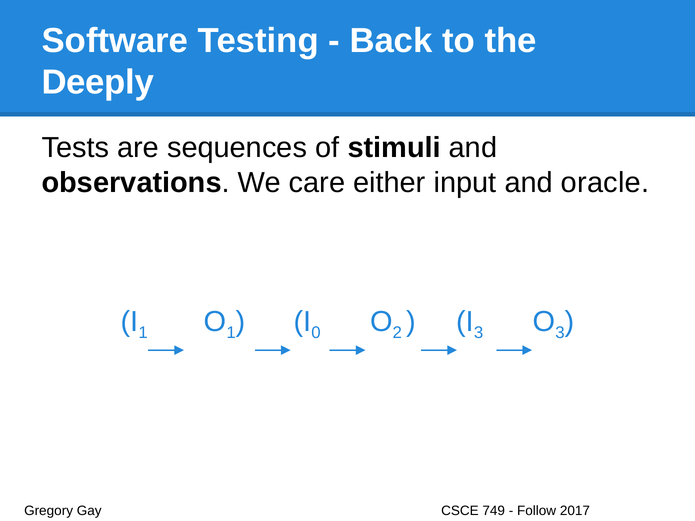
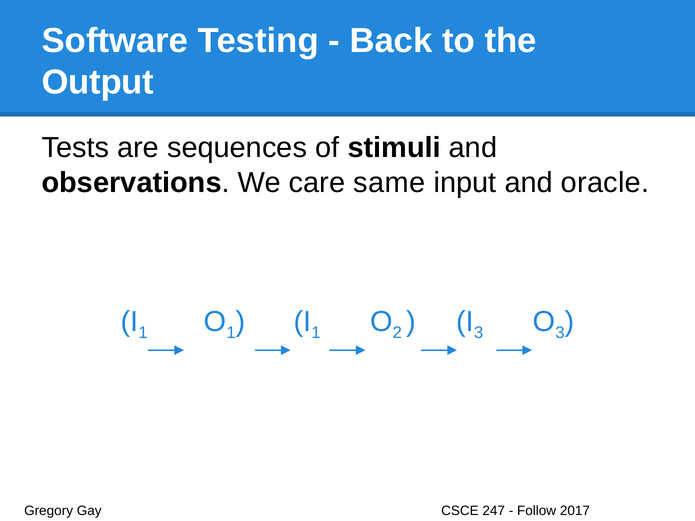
Deeply: Deeply -> Output
either: either -> same
0 at (316, 333): 0 -> 1
749: 749 -> 247
